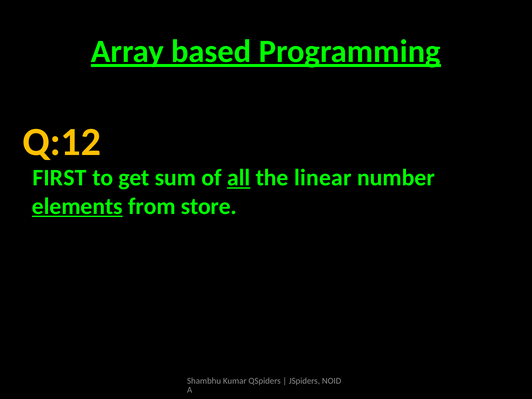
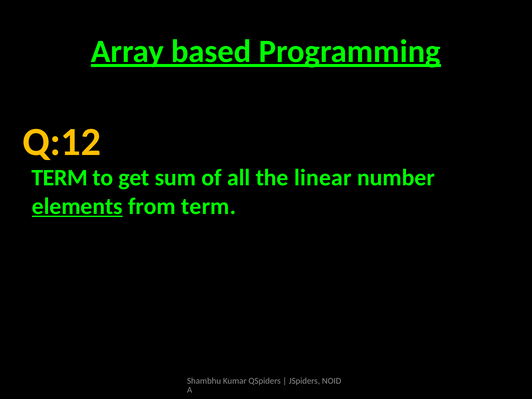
FIRST at (59, 178): FIRST -> TERM
all underline: present -> none
from store: store -> term
